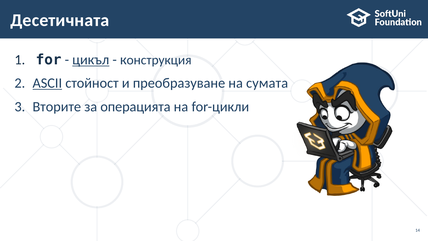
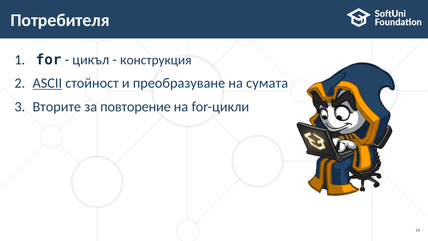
Десетичната: Десетичната -> Потребителя
цикъл underline: present -> none
операцията: операцията -> повторение
